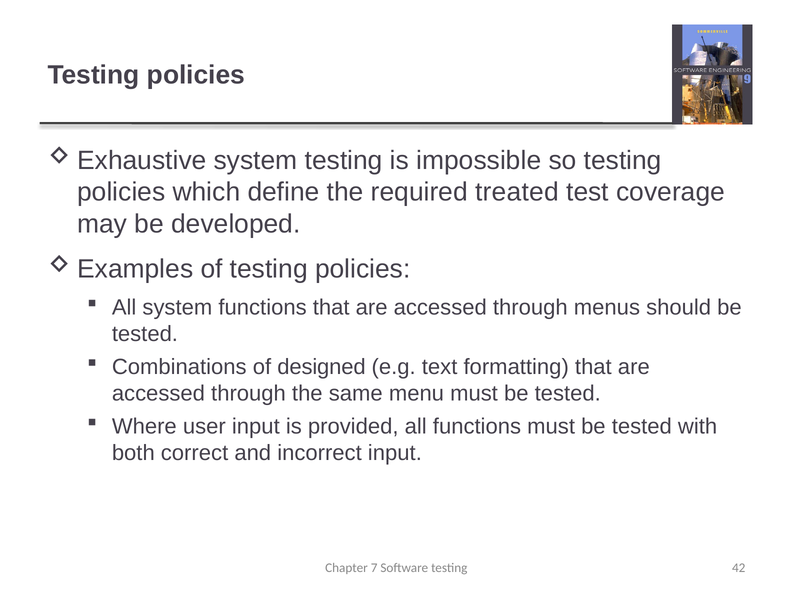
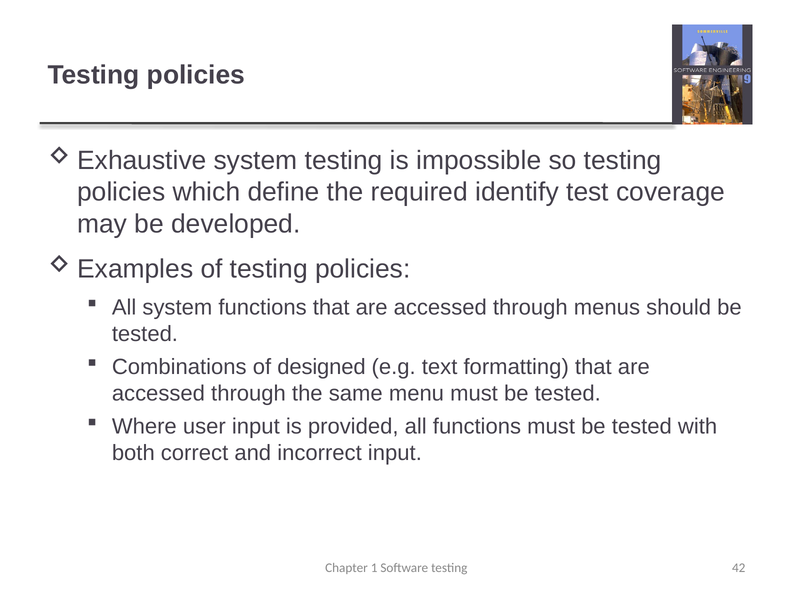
treated: treated -> identify
7: 7 -> 1
